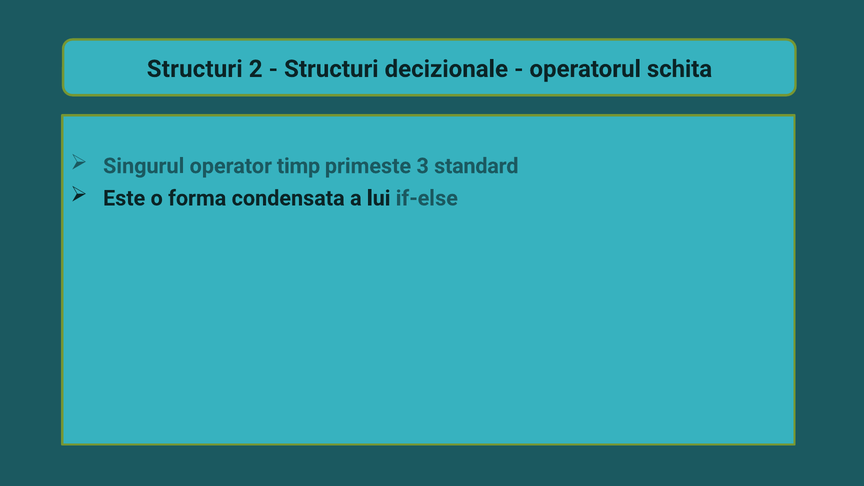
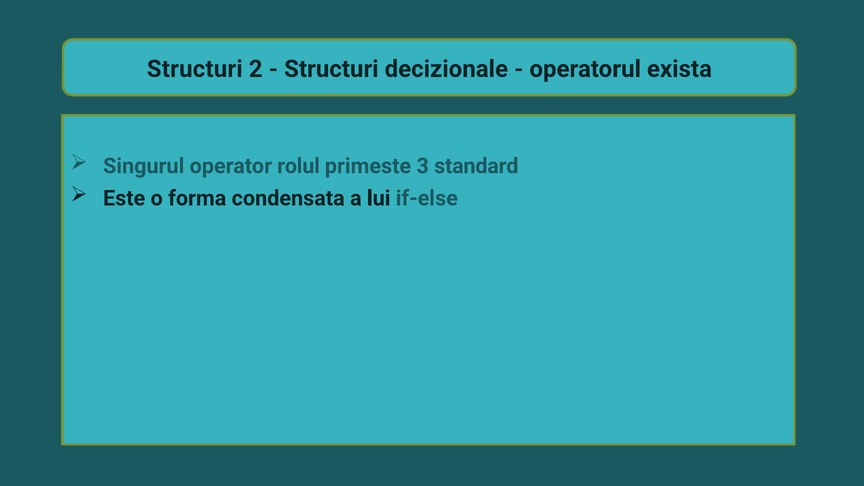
schita: schita -> exista
timp: timp -> rolul
